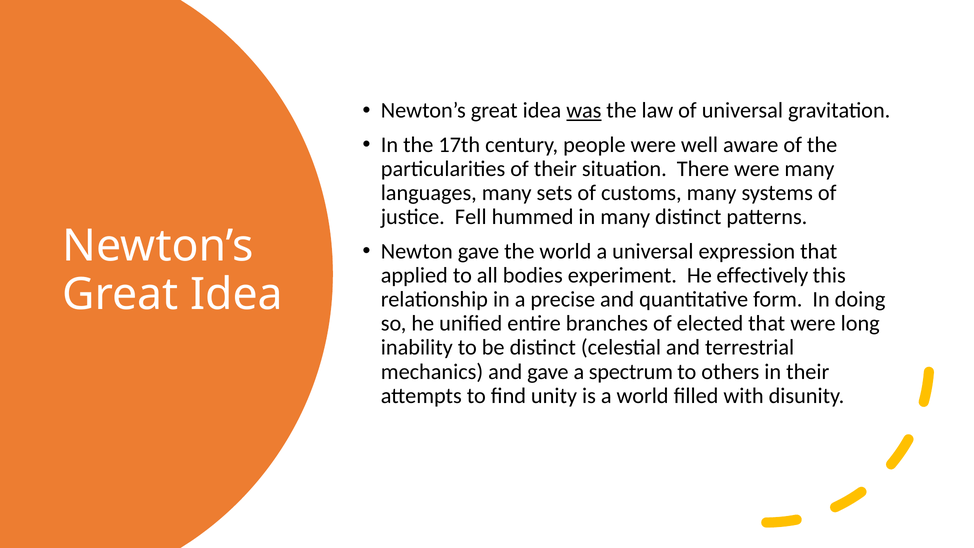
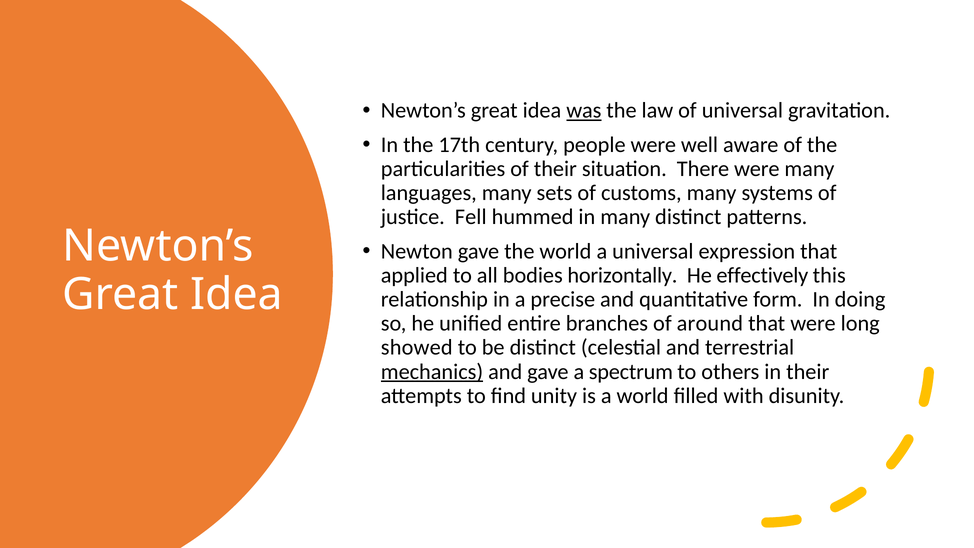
experiment: experiment -> horizontally
elected: elected -> around
inability: inability -> showed
mechanics underline: none -> present
